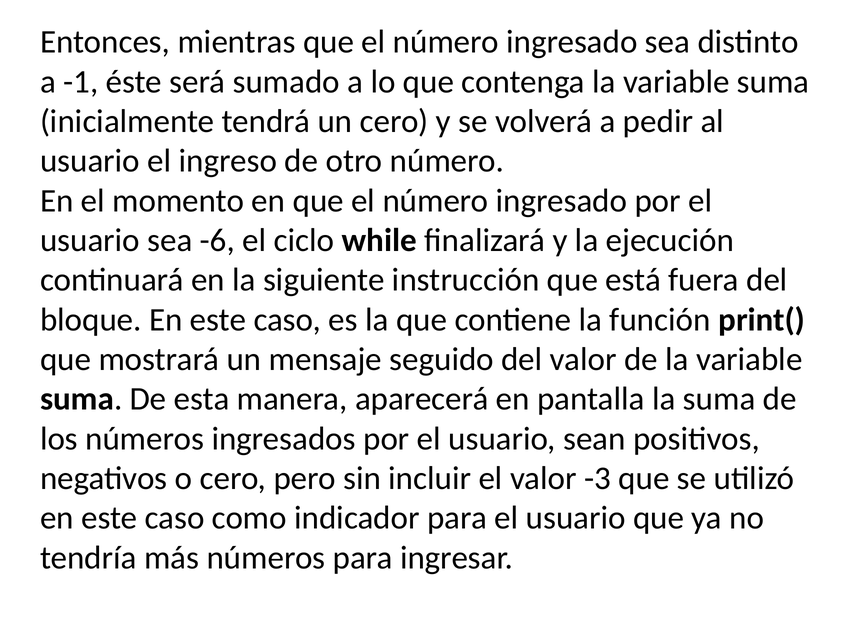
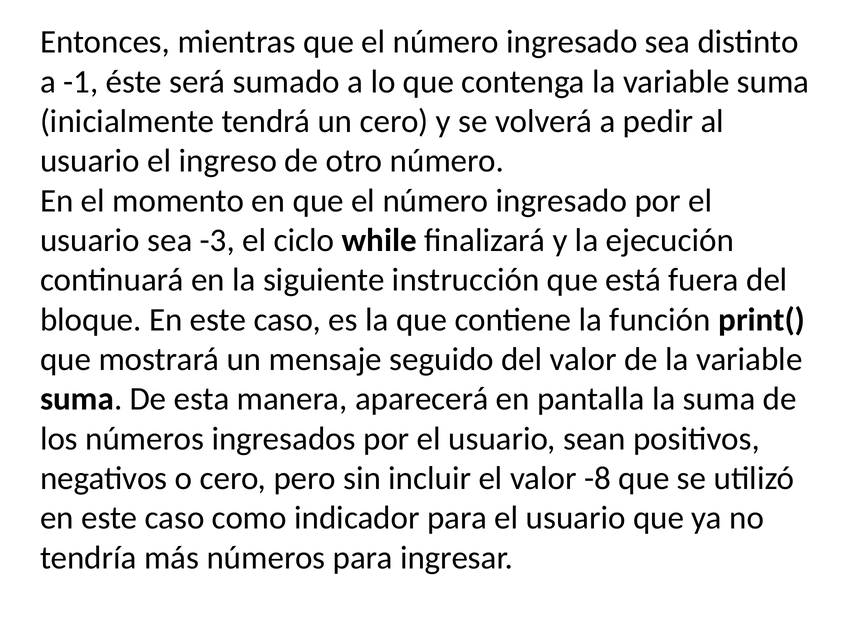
-6: -6 -> -3
-3: -3 -> -8
